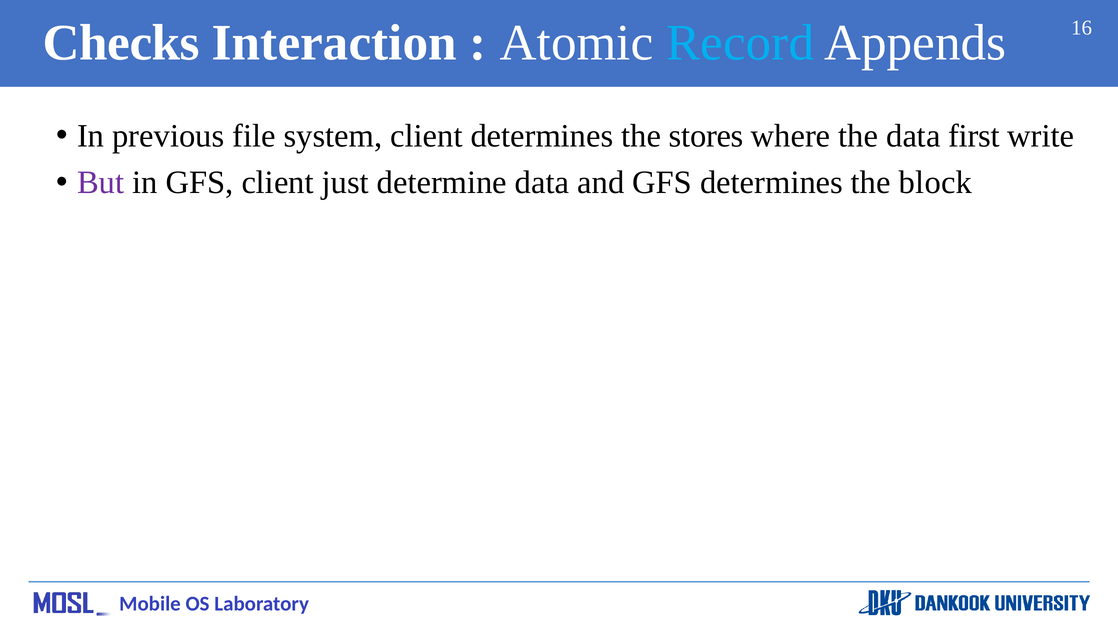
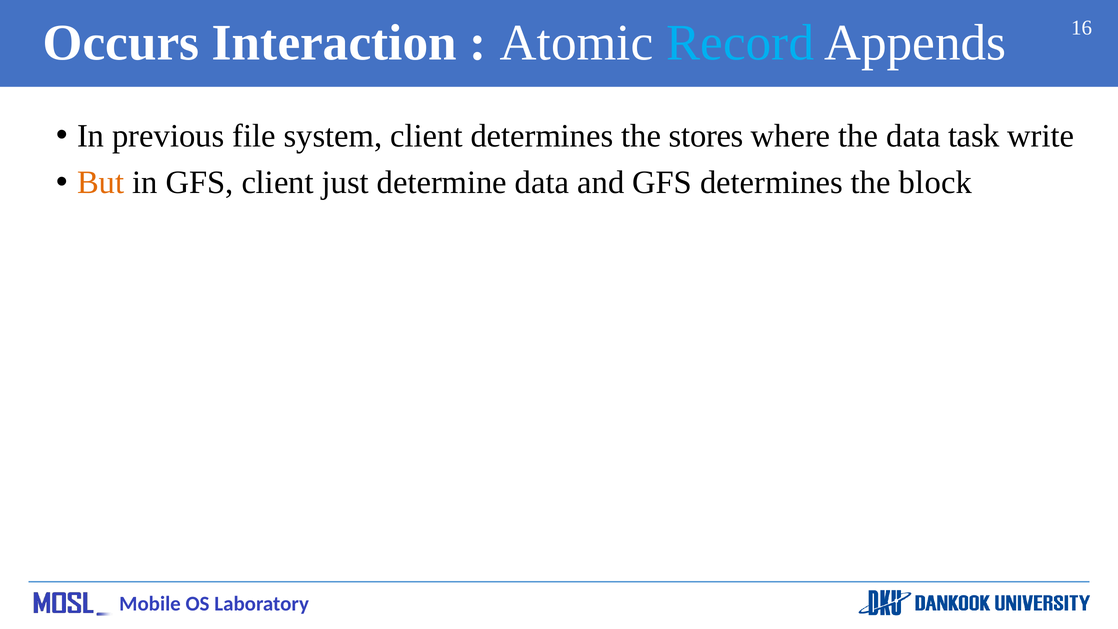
Checks: Checks -> Occurs
first: first -> task
But colour: purple -> orange
